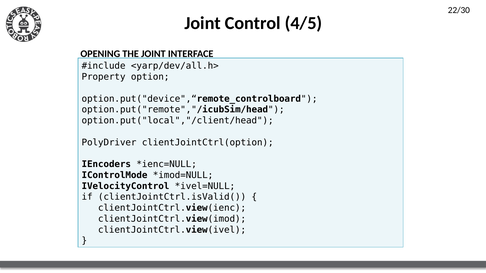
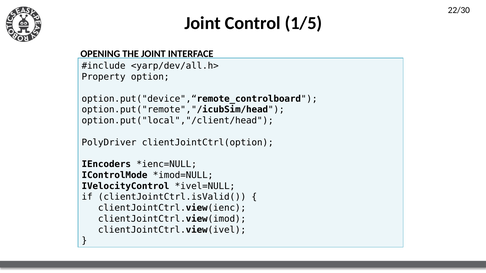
4/5: 4/5 -> 1/5
